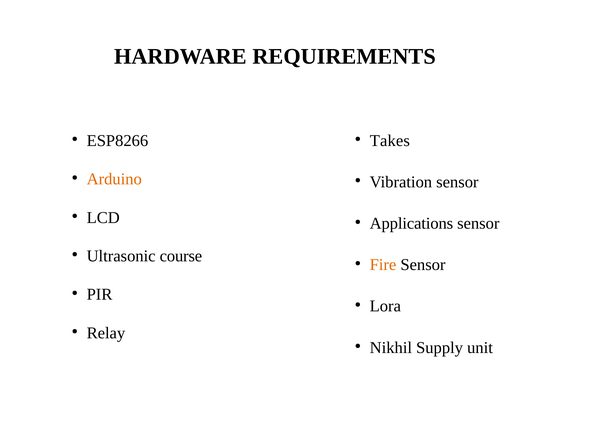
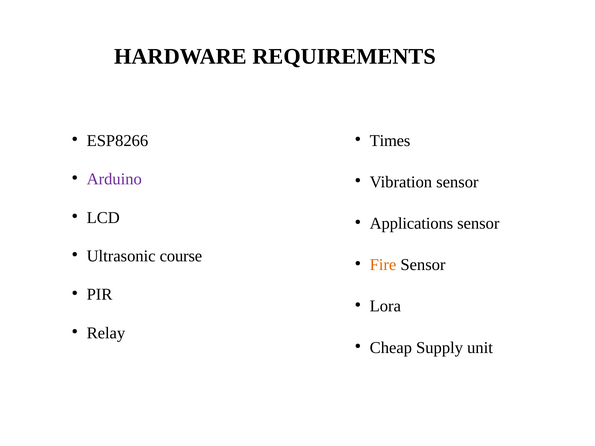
Takes: Takes -> Times
Arduino colour: orange -> purple
Nikhil: Nikhil -> Cheap
